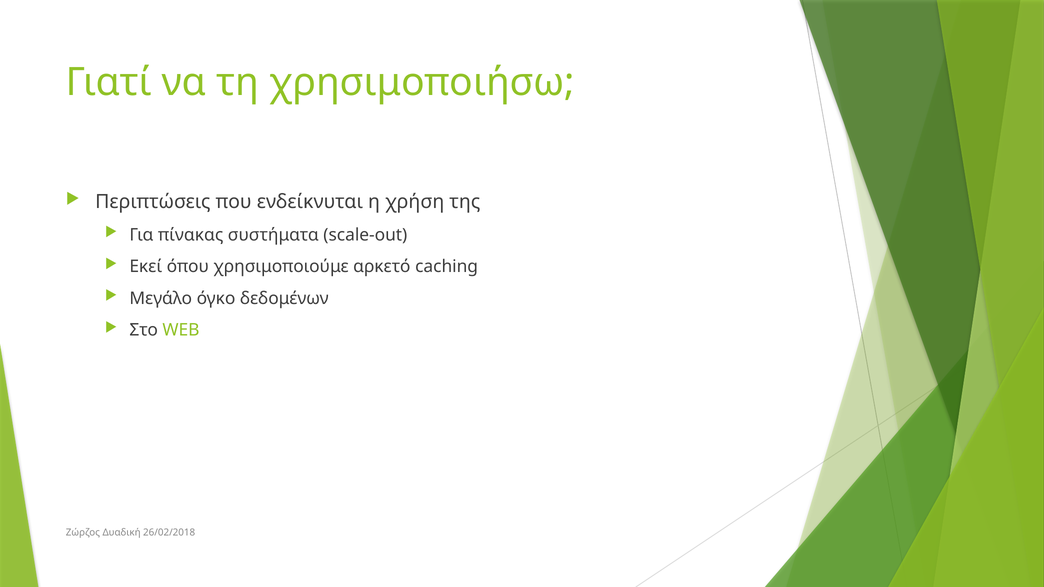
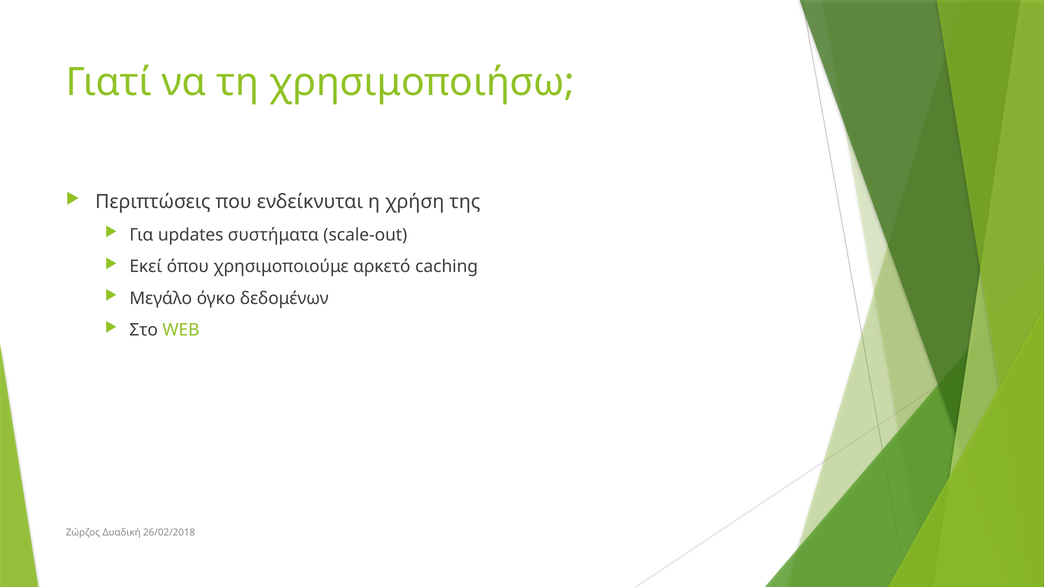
πίνακας: πίνακας -> updates
